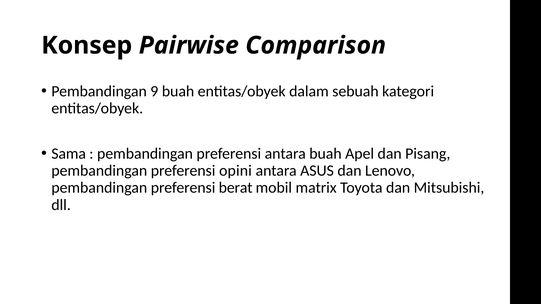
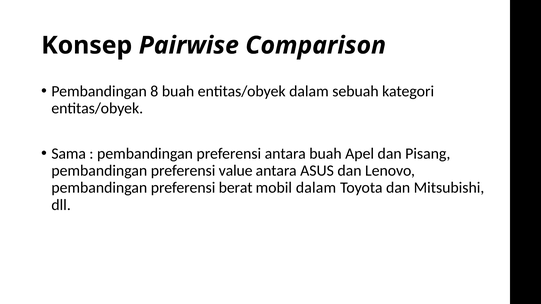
9: 9 -> 8
opini: opini -> value
mobil matrix: matrix -> dalam
